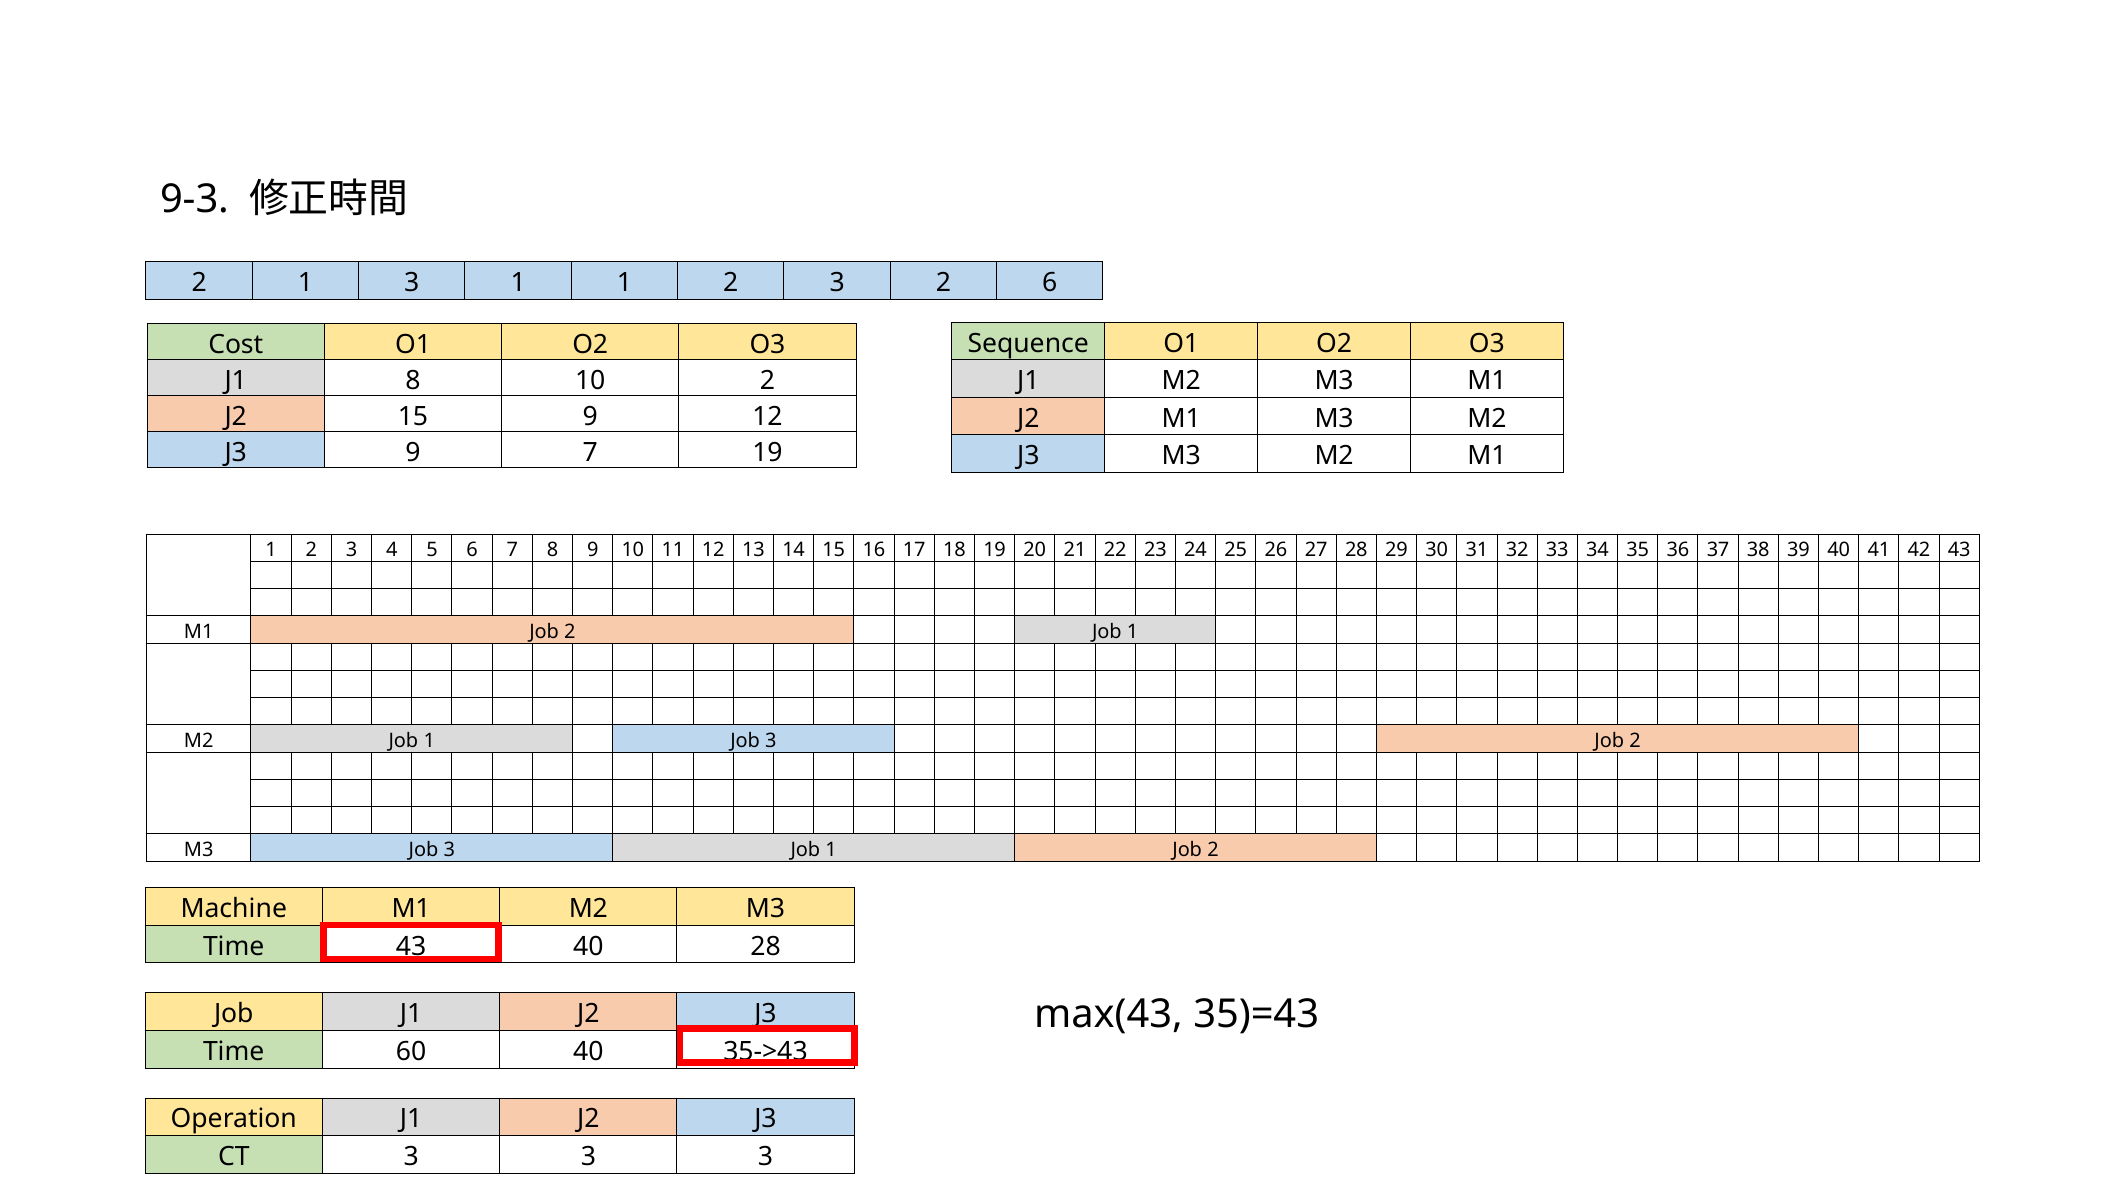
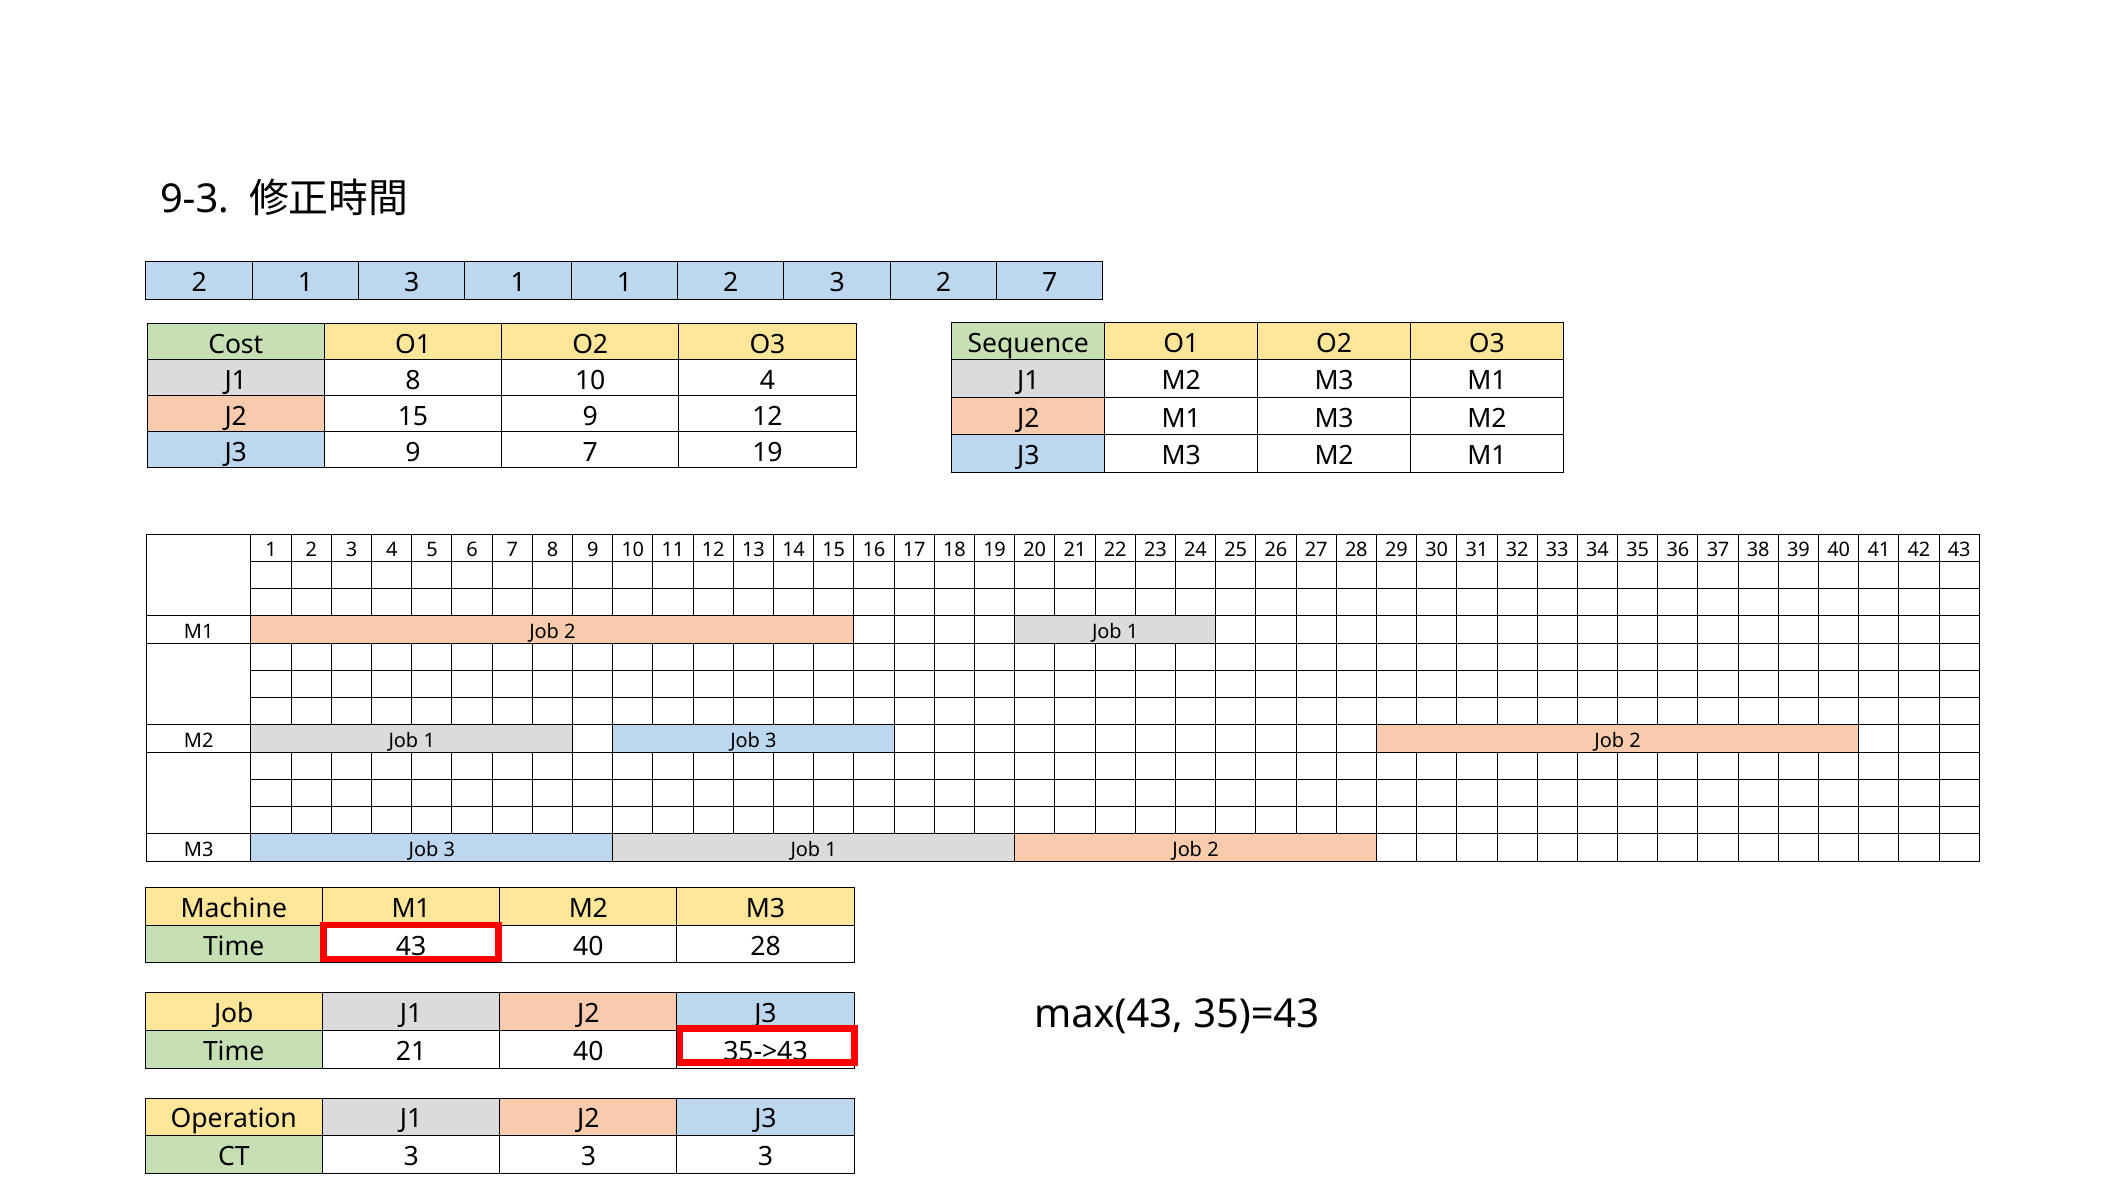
2 6: 6 -> 7
10 2: 2 -> 4
Time 60: 60 -> 21
